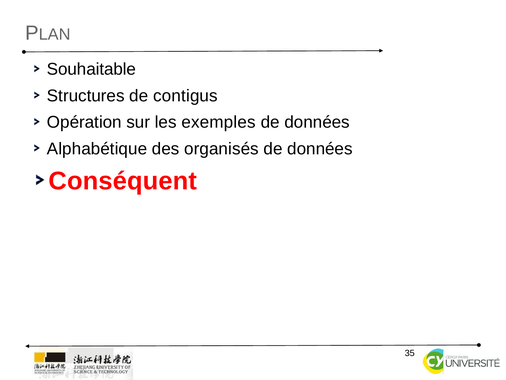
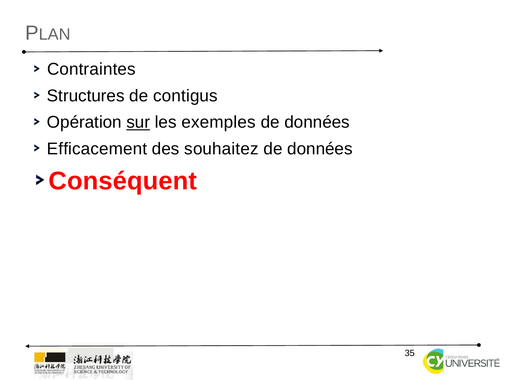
Souhaitable: Souhaitable -> Contraintes
sur underline: none -> present
Alphabétique: Alphabétique -> Efficacement
organisés: organisés -> souhaitez
